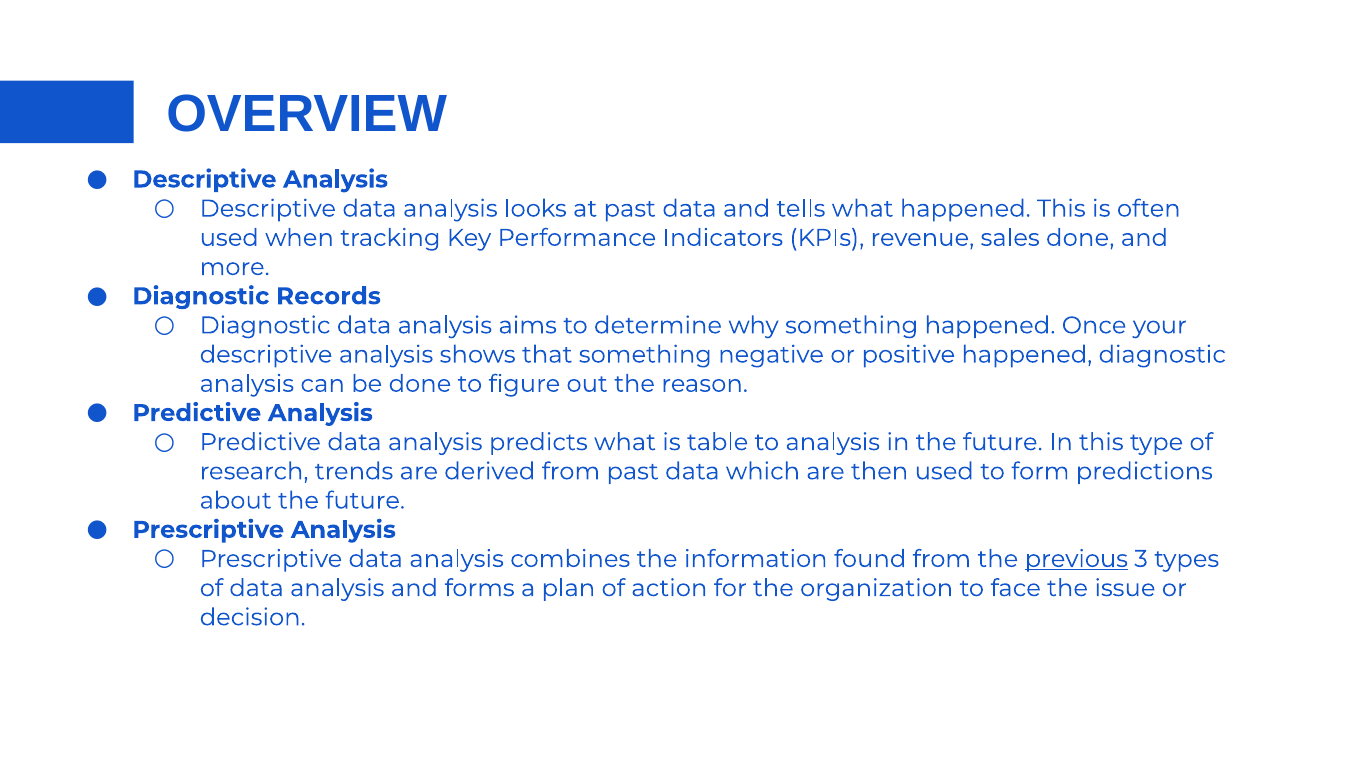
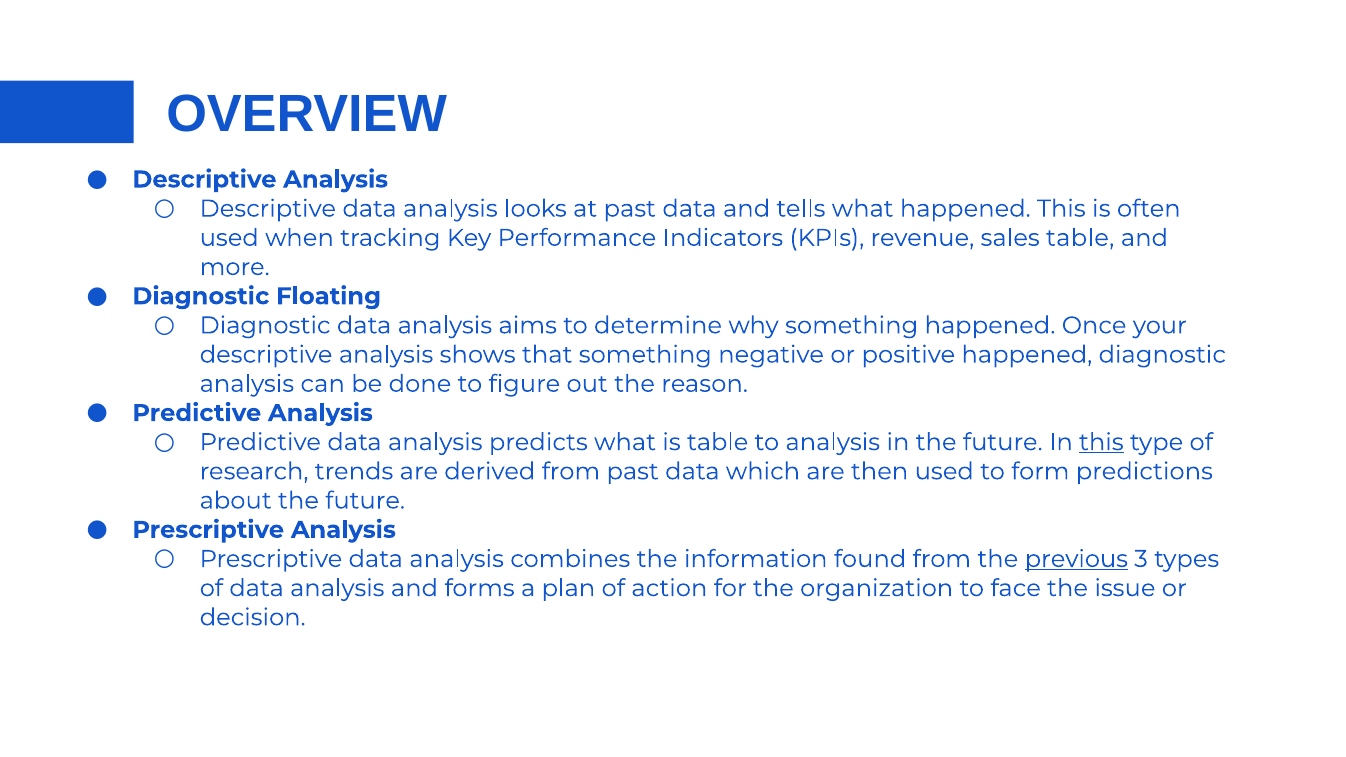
sales done: done -> table
Records: Records -> Floating
this at (1101, 442) underline: none -> present
